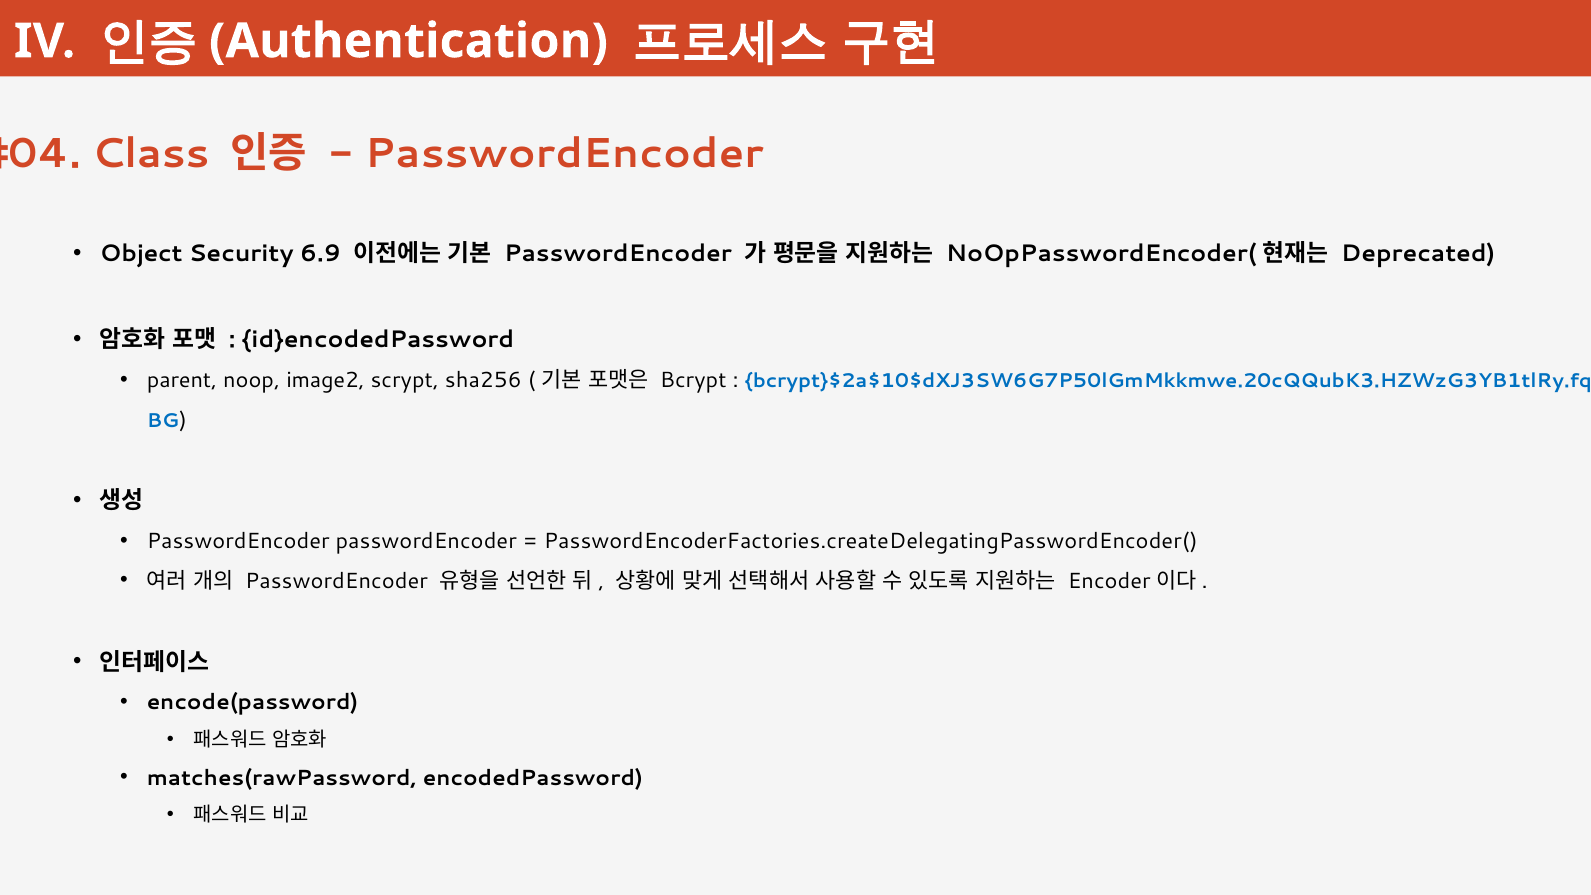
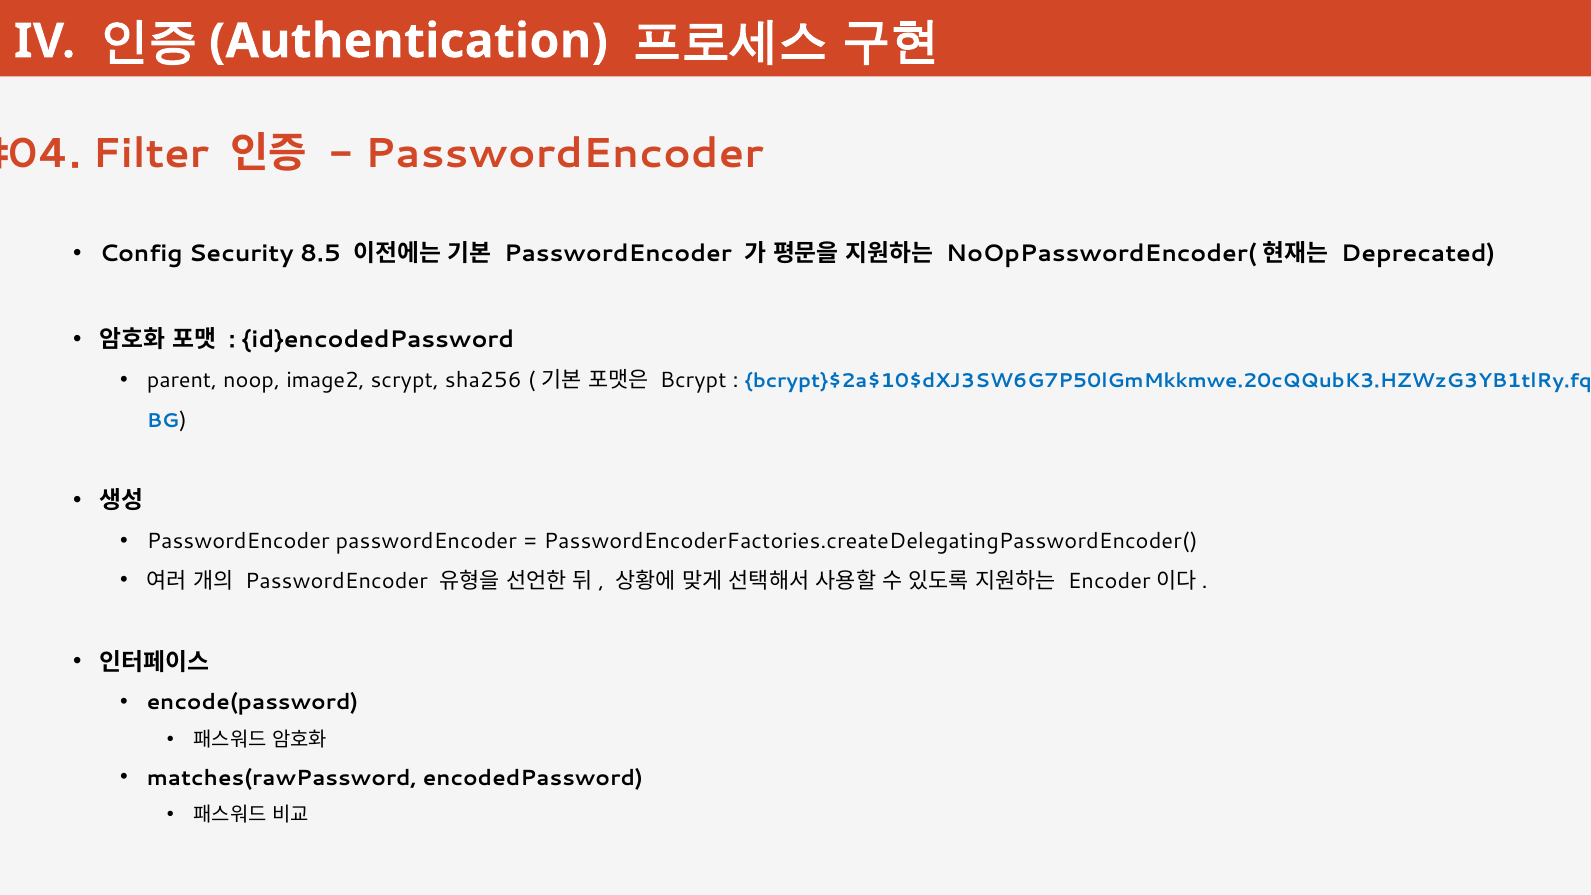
Class: Class -> Filter
Object: Object -> Config
6.9: 6.9 -> 8.5
